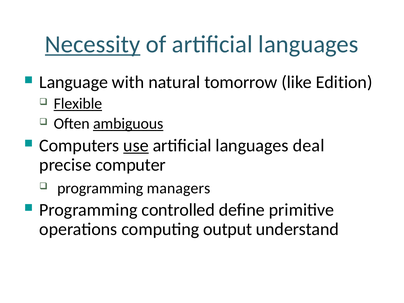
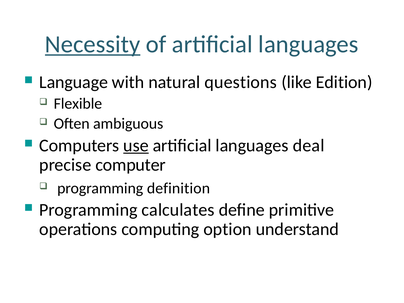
tomorrow: tomorrow -> questions
Flexible underline: present -> none
ambiguous underline: present -> none
managers: managers -> definition
controlled: controlled -> calculates
output: output -> option
